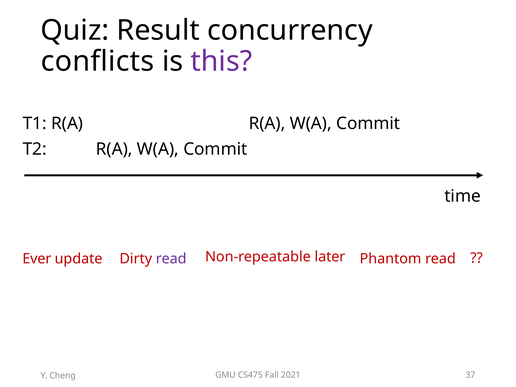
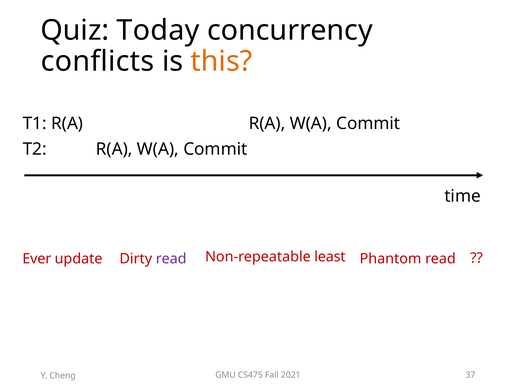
Result: Result -> Today
this at (221, 61) colour: purple -> orange
later: later -> least
